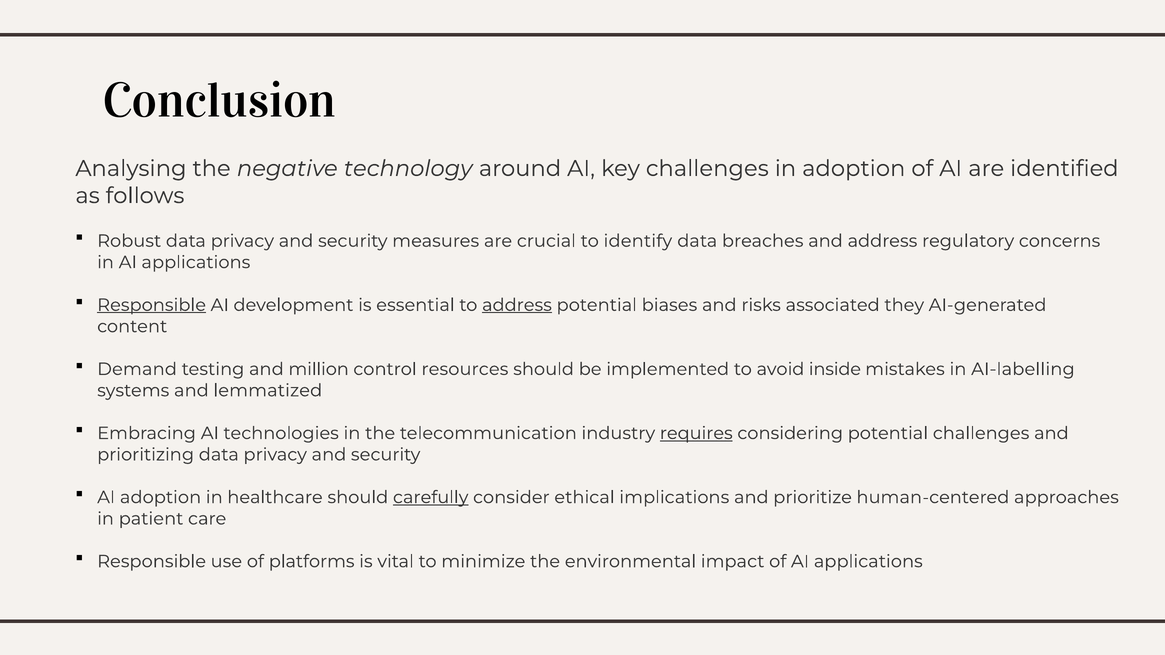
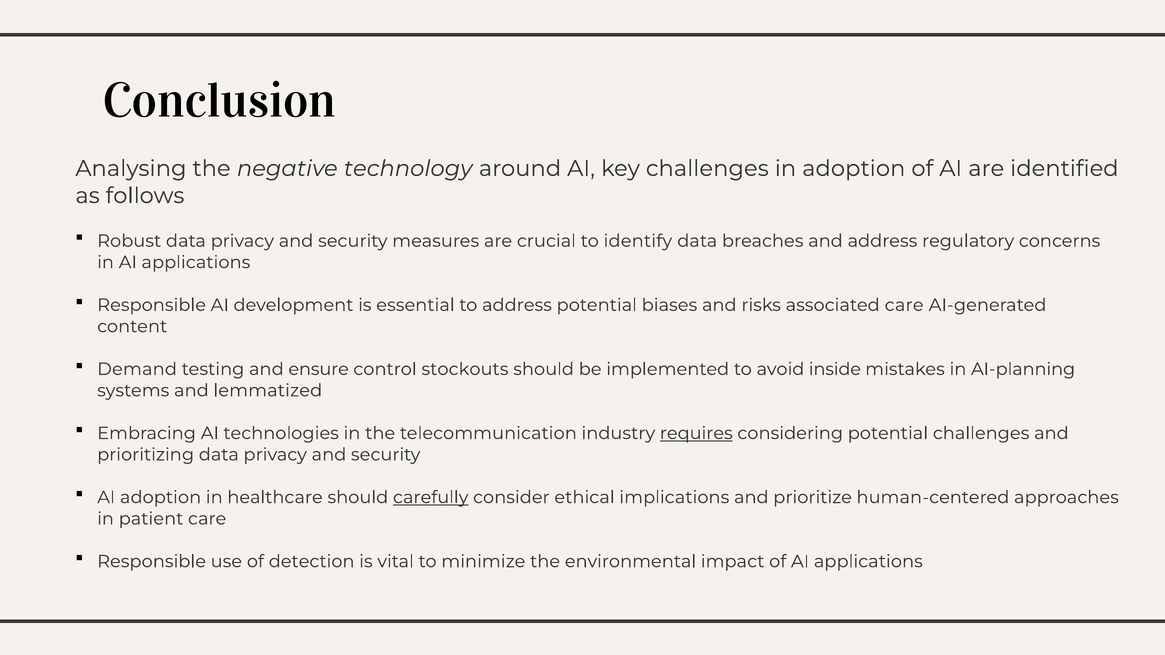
Responsible at (152, 305) underline: present -> none
address at (517, 305) underline: present -> none
associated they: they -> care
million: million -> ensure
resources: resources -> stockouts
AI-labelling: AI-labelling -> AI-planning
platforms: platforms -> detection
